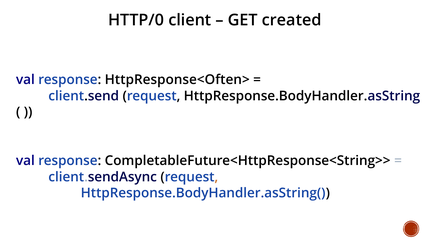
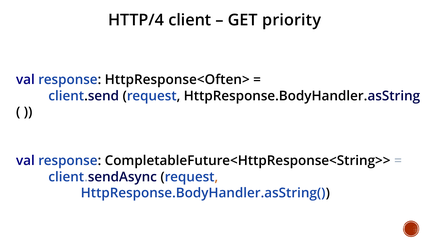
HTTP/0: HTTP/0 -> HTTP/4
created: created -> priority
